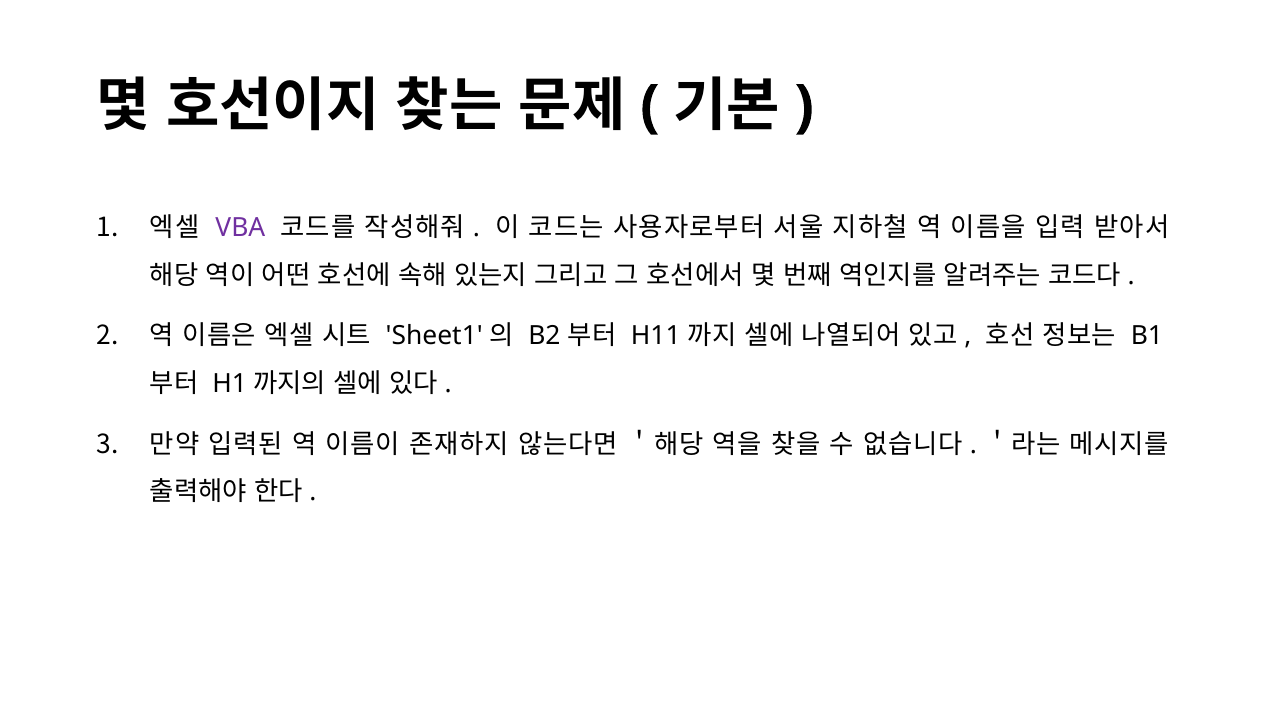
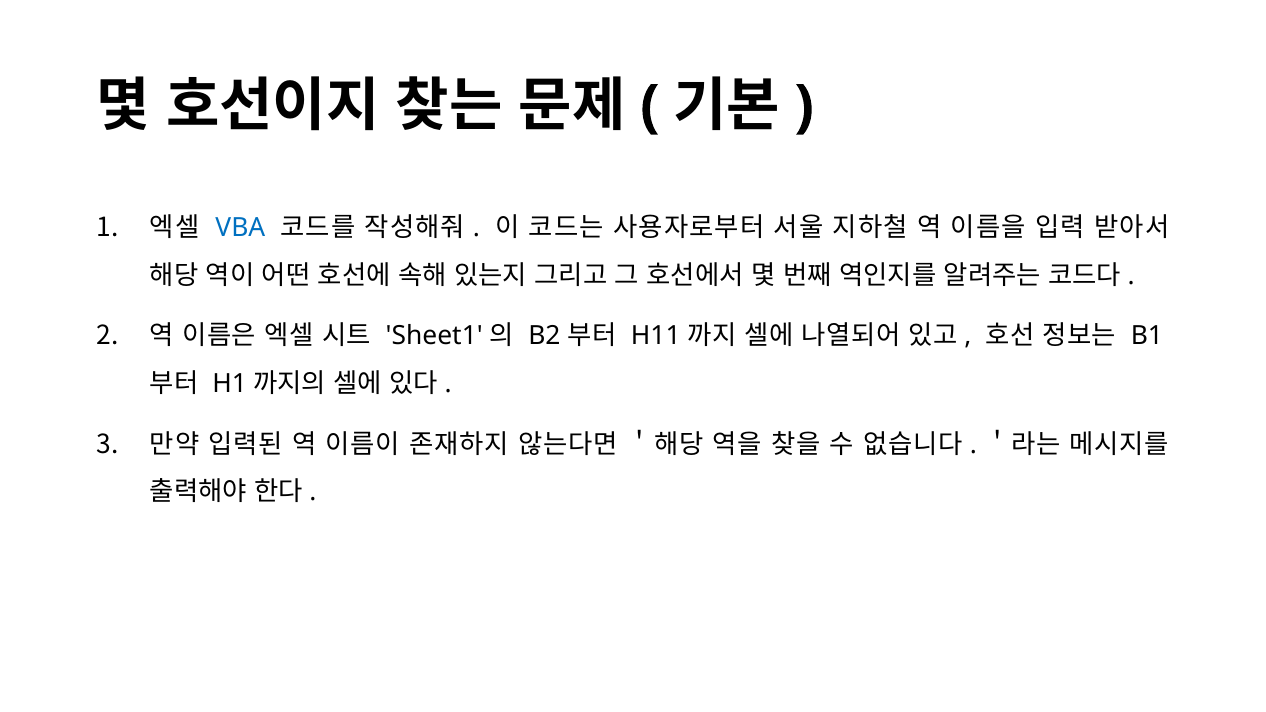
VBA colour: purple -> blue
